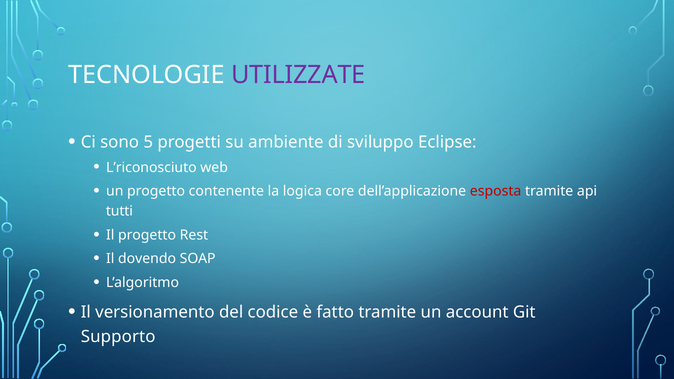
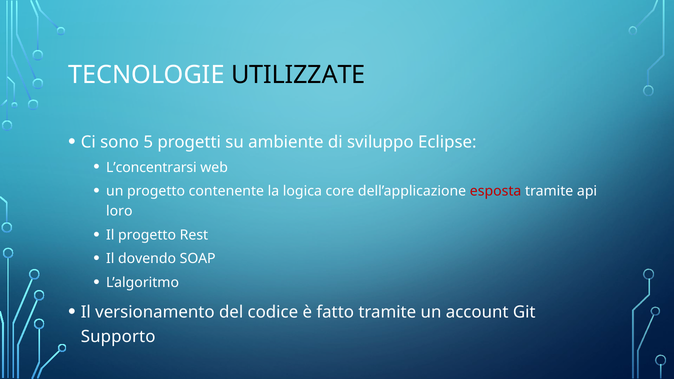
UTILIZZATE colour: purple -> black
L’riconosciuto: L’riconosciuto -> L’concentrarsi
tutti: tutti -> loro
